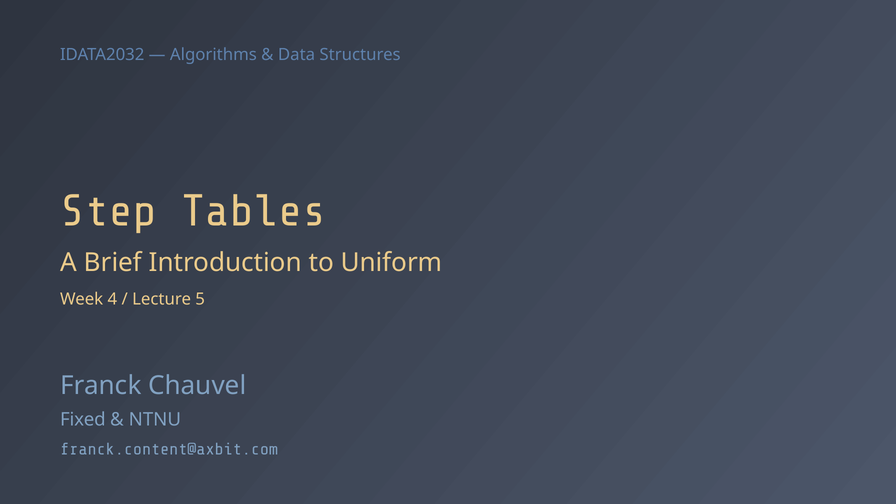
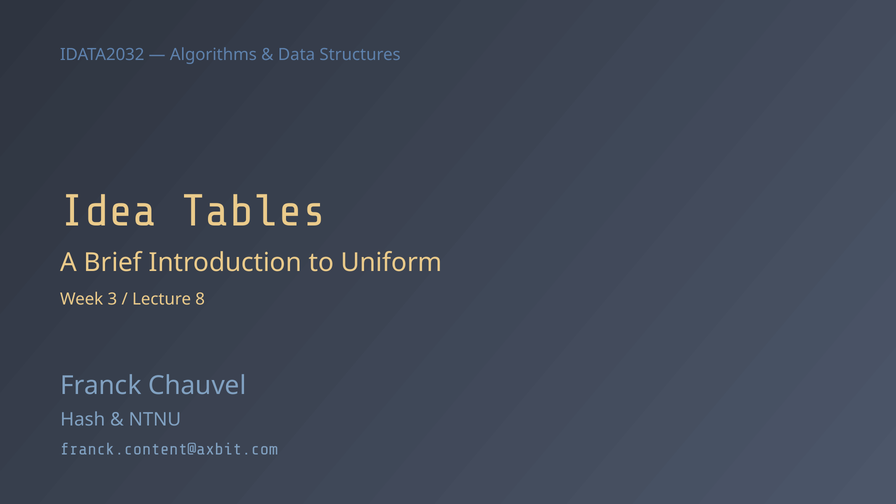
Step: Step -> Idea
4: 4 -> 3
5: 5 -> 8
Fixed: Fixed -> Hash
